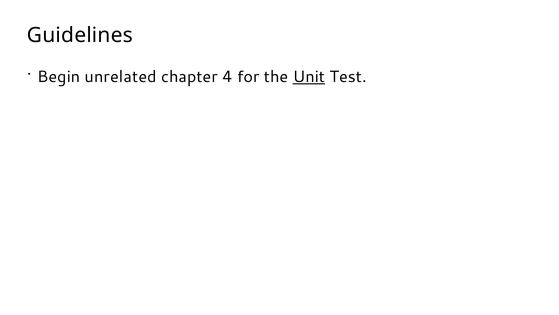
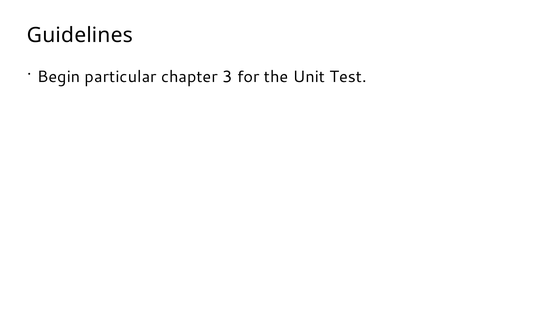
unrelated: unrelated -> particular
4: 4 -> 3
Unit underline: present -> none
